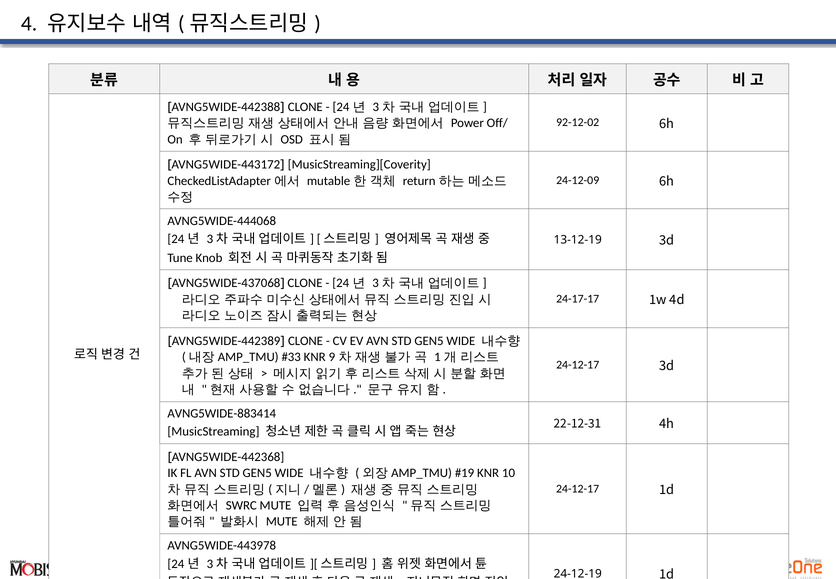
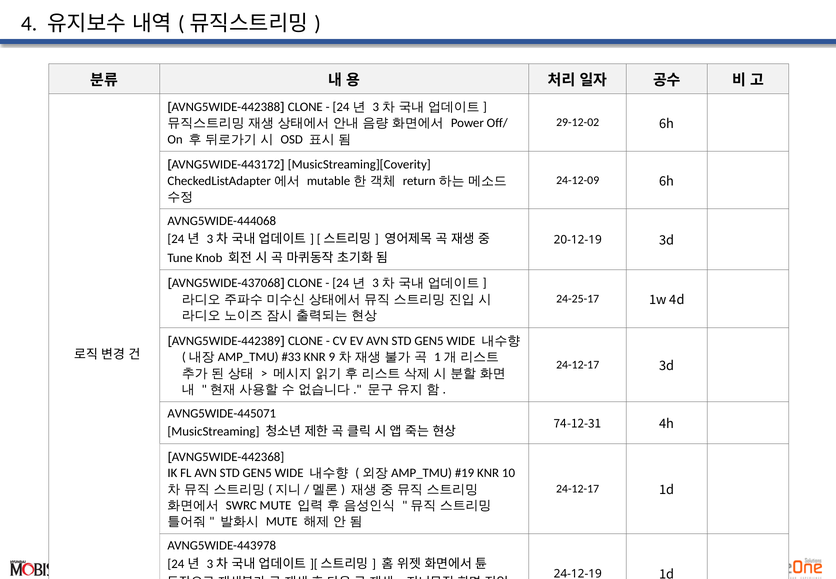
92-12-02: 92-12-02 -> 29-12-02
13-12-19: 13-12-19 -> 20-12-19
24-17-17: 24-17-17 -> 24-25-17
AVNG5WIDE-883414: AVNG5WIDE-883414 -> AVNG5WIDE-445071
22-12-31: 22-12-31 -> 74-12-31
